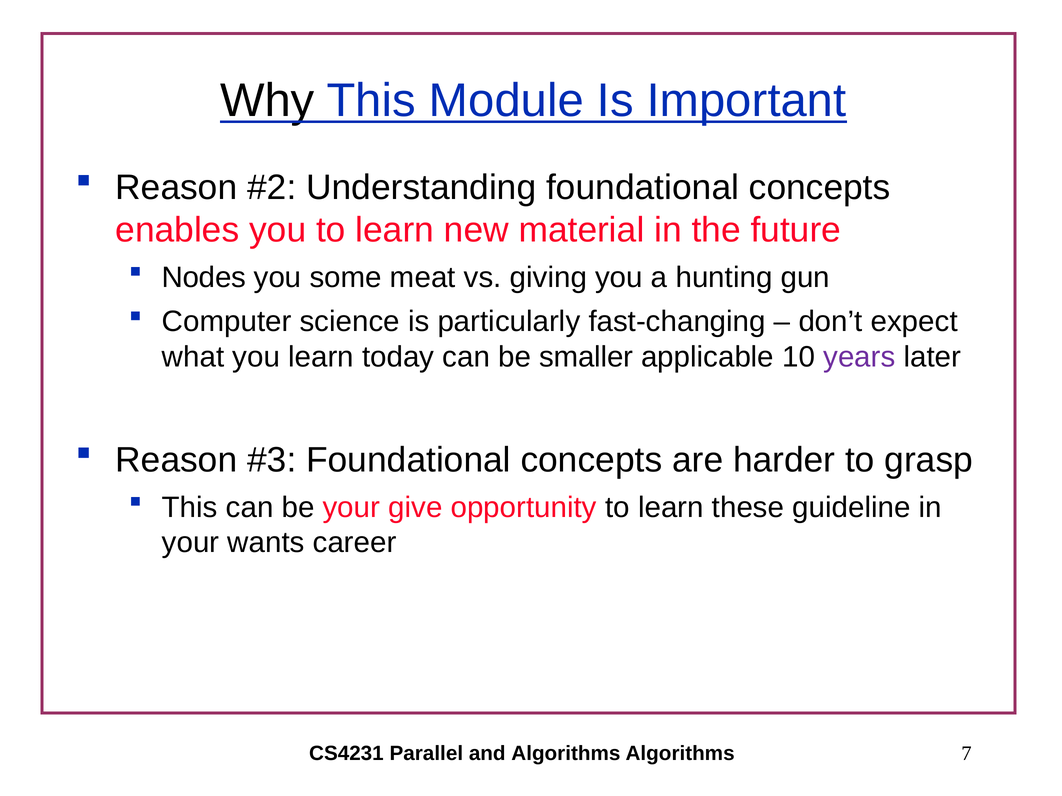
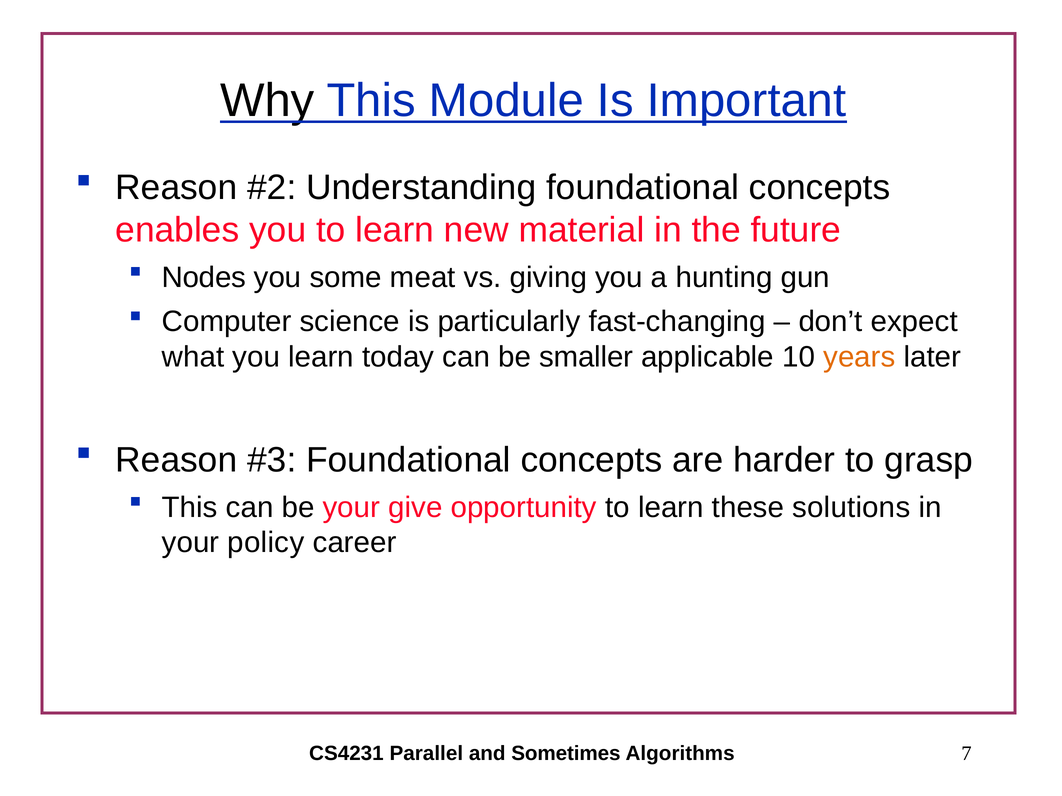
years colour: purple -> orange
guideline: guideline -> solutions
wants: wants -> policy
and Algorithms: Algorithms -> Sometimes
